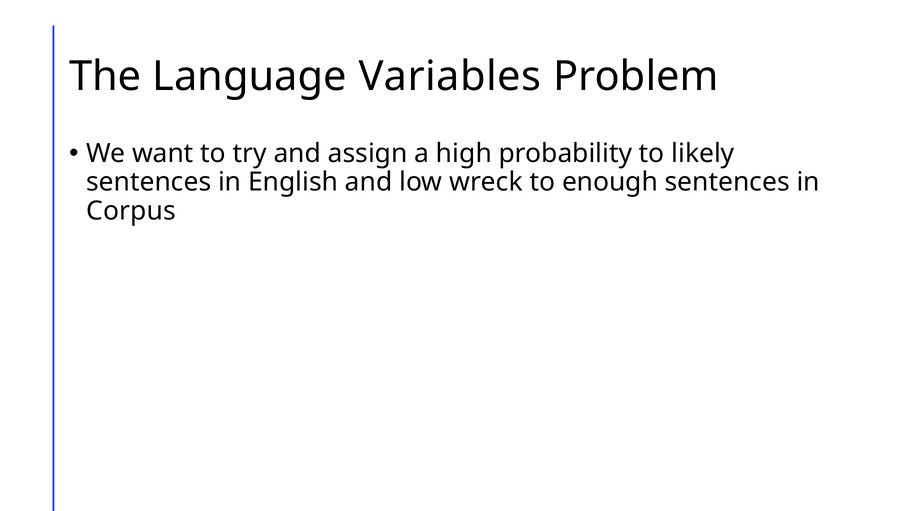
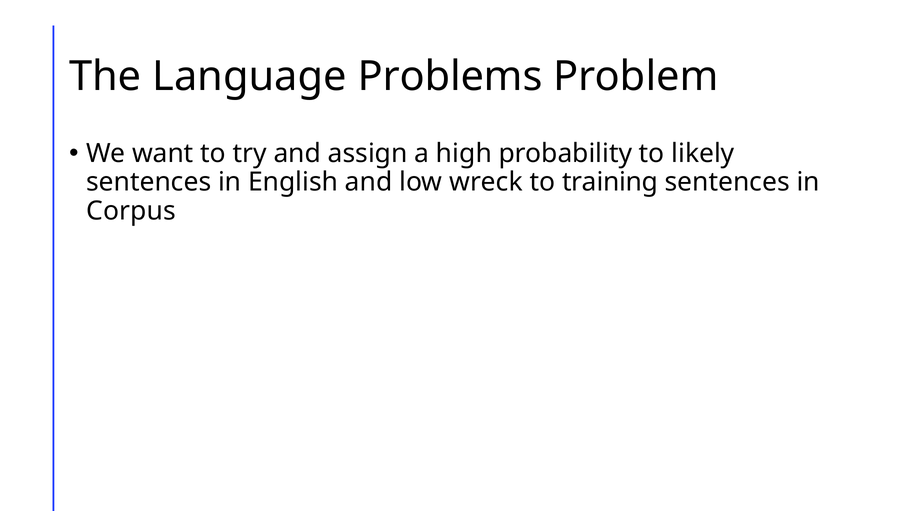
Variables: Variables -> Problems
enough: enough -> training
